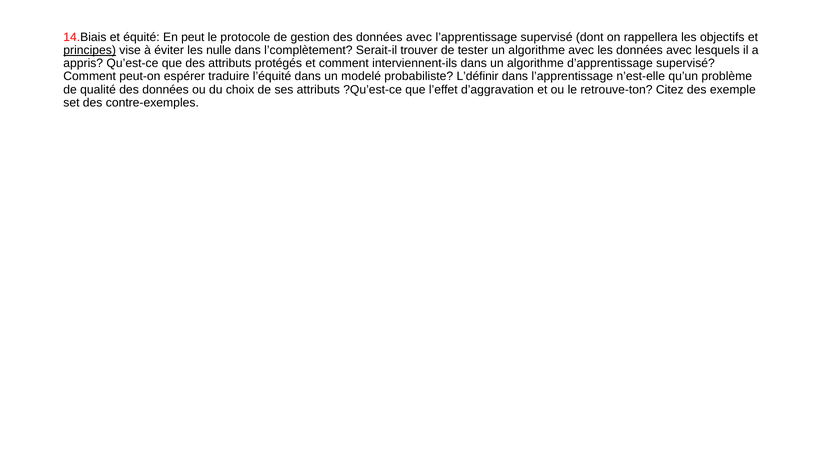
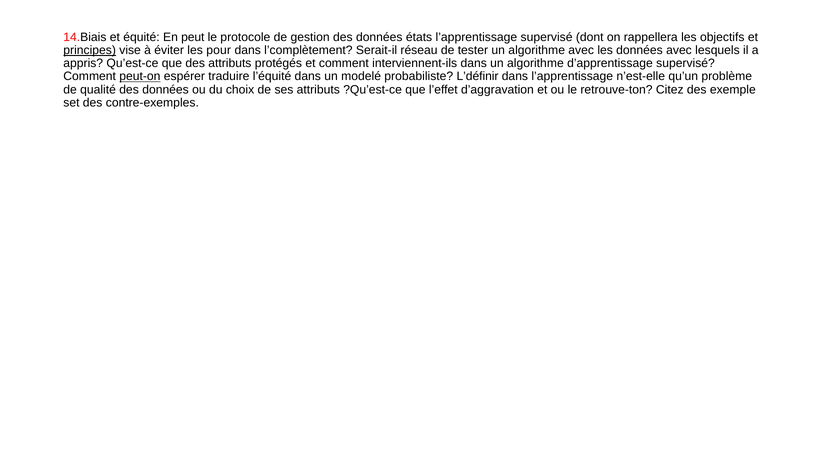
des données avec: avec -> états
nulle: nulle -> pour
trouver: trouver -> réseau
peut-on underline: none -> present
